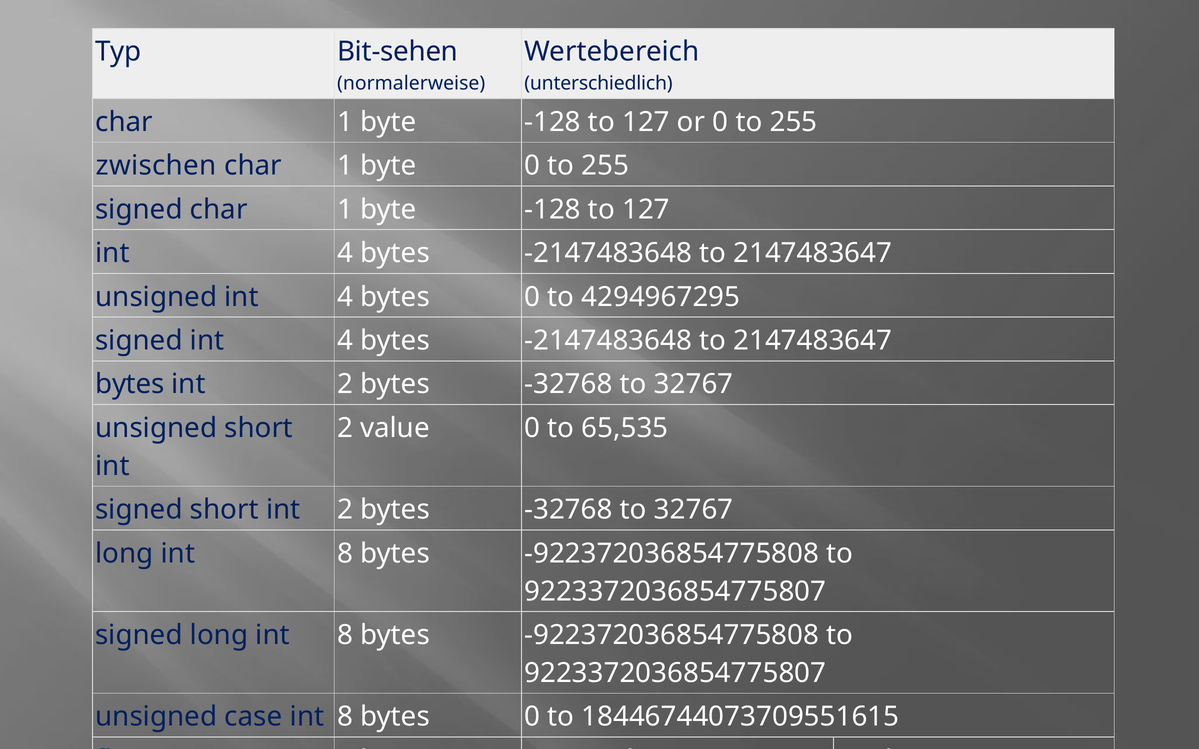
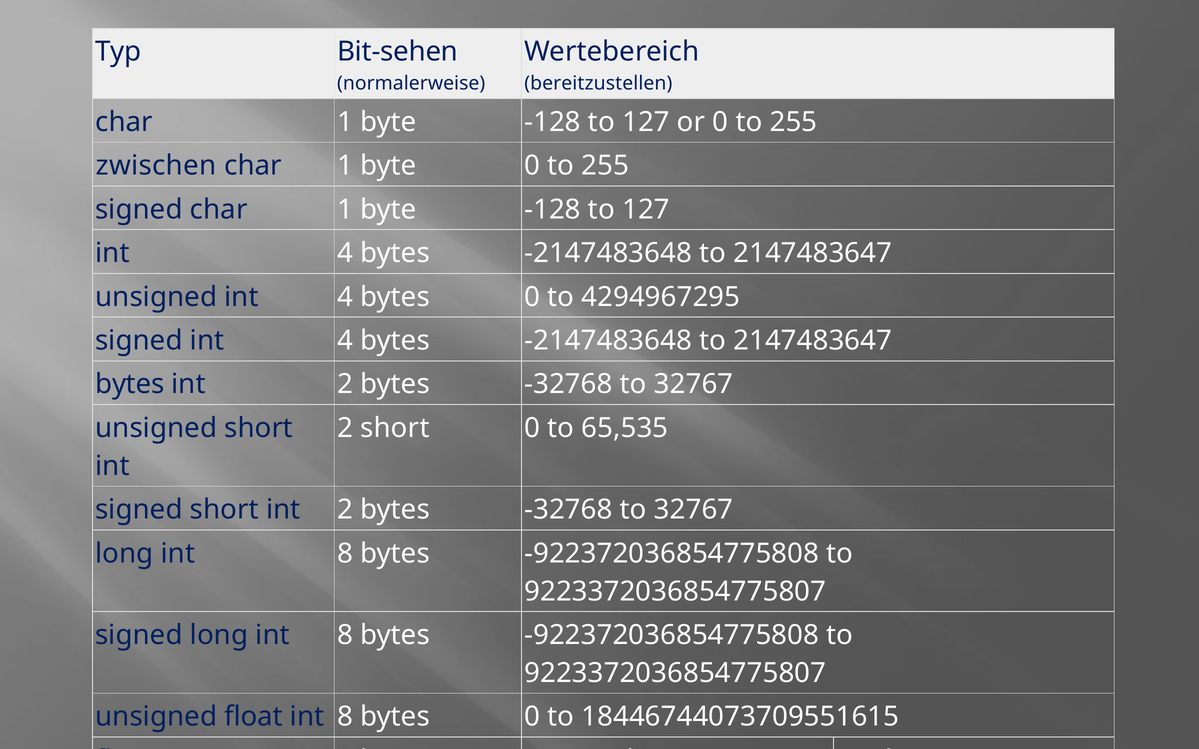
unterschiedlich: unterschiedlich -> bereitzustellen
2 value: value -> short
unsigned case: case -> float
